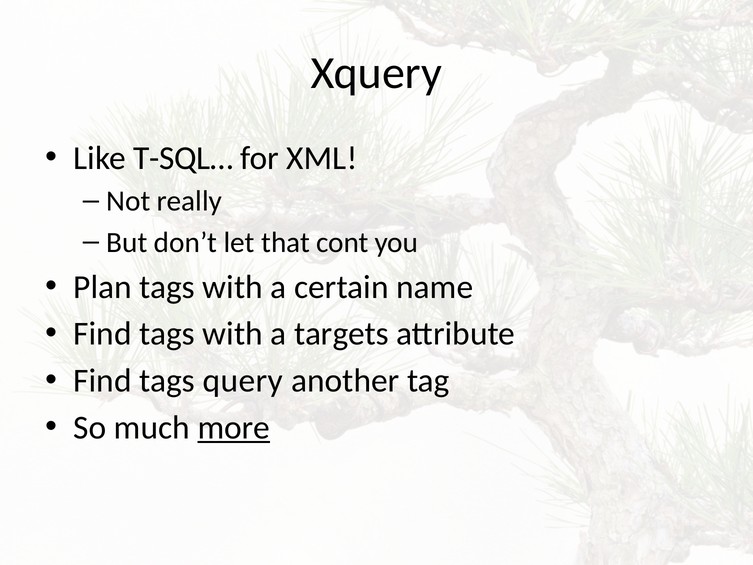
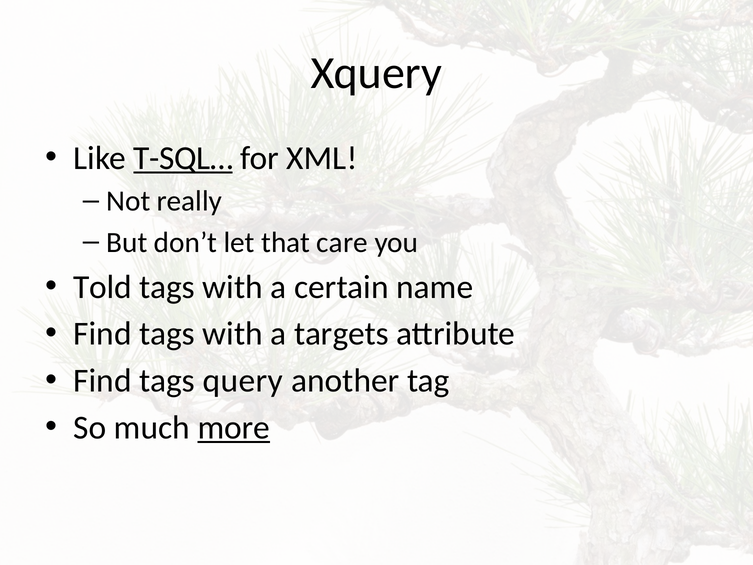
T-SQL… underline: none -> present
cont: cont -> care
Plan: Plan -> Told
